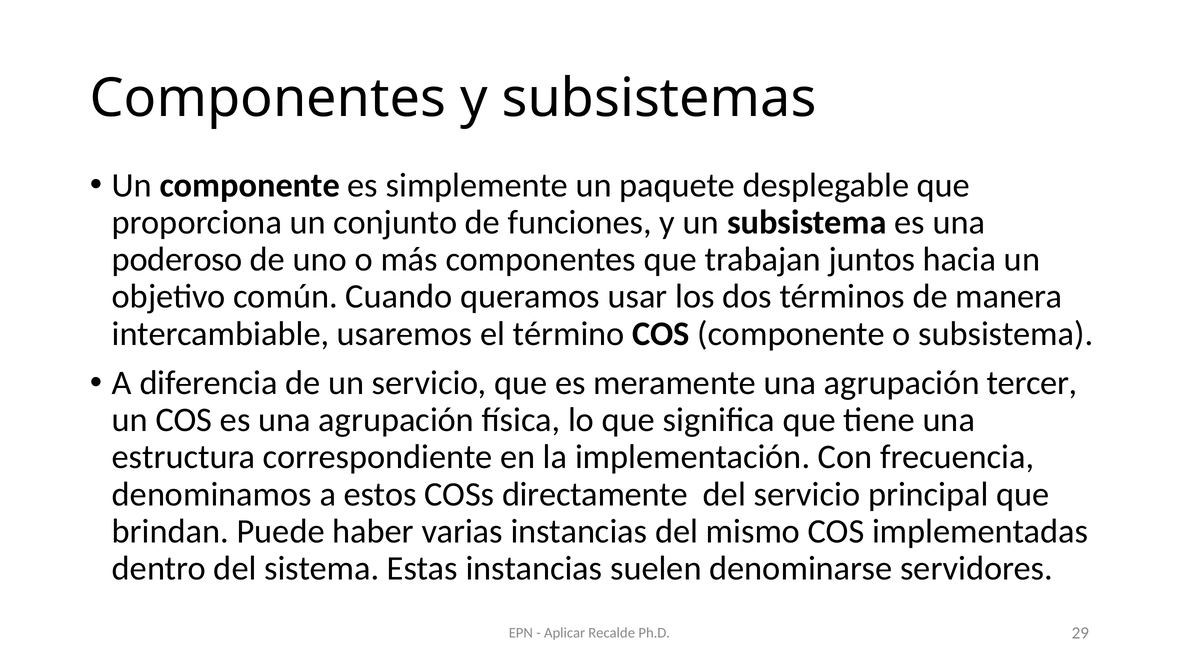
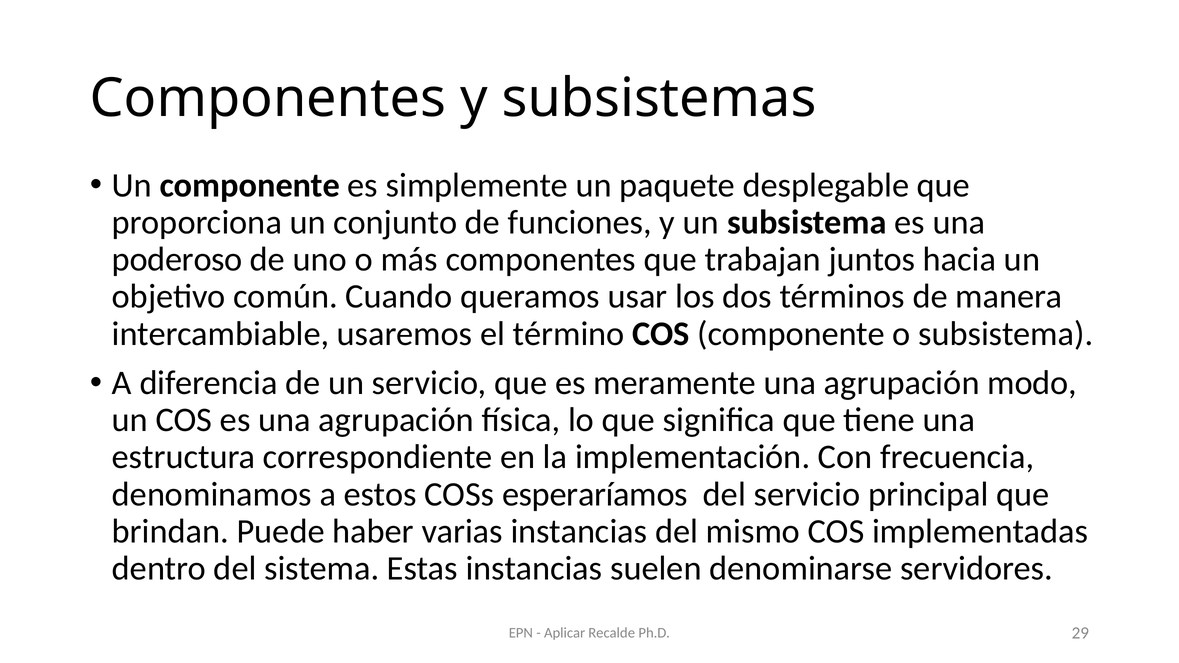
tercer: tercer -> modo
directamente: directamente -> esperaríamos
